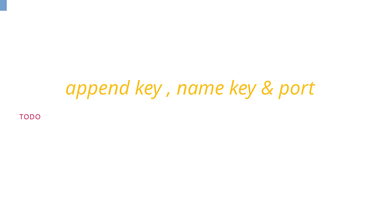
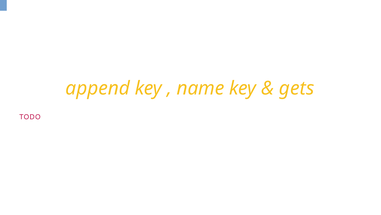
port: port -> gets
